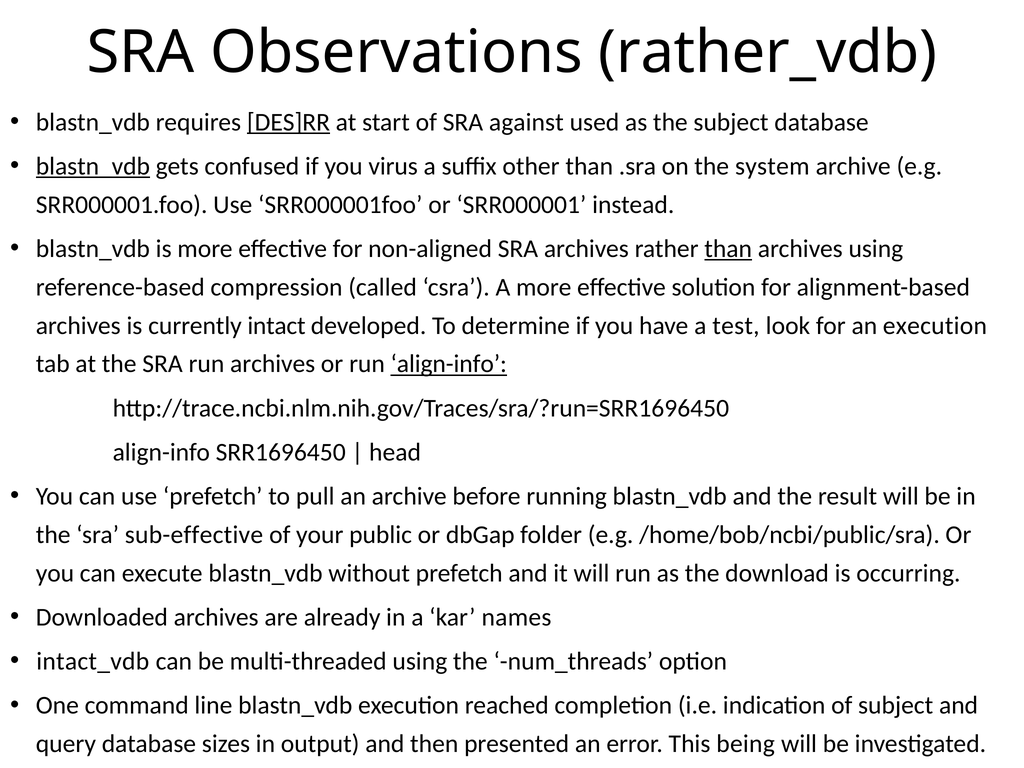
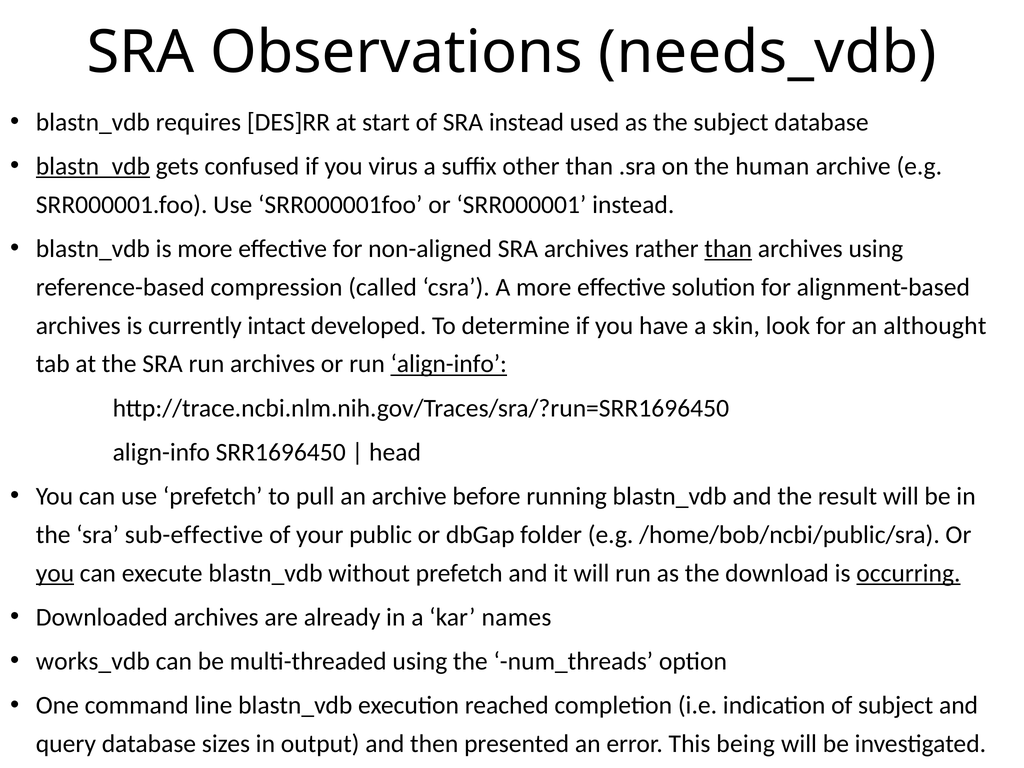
rather_vdb: rather_vdb -> needs_vdb
DES]RR underline: present -> none
SRA against: against -> instead
system: system -> human
test: test -> skin
an execution: execution -> althought
you at (55, 573) underline: none -> present
occurring underline: none -> present
intact_vdb: intact_vdb -> works_vdb
